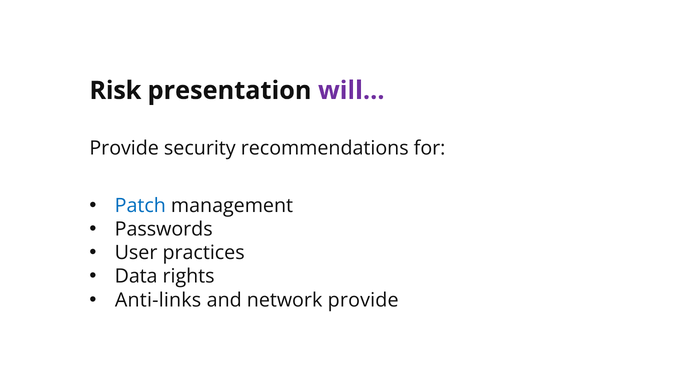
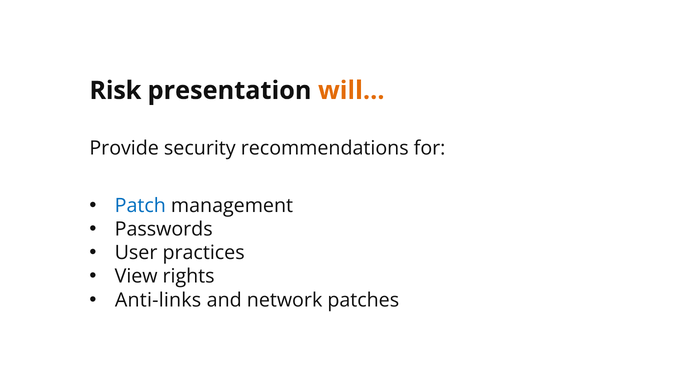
will… colour: purple -> orange
Data: Data -> View
network provide: provide -> patches
